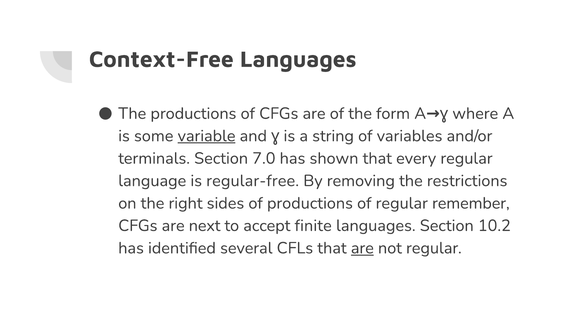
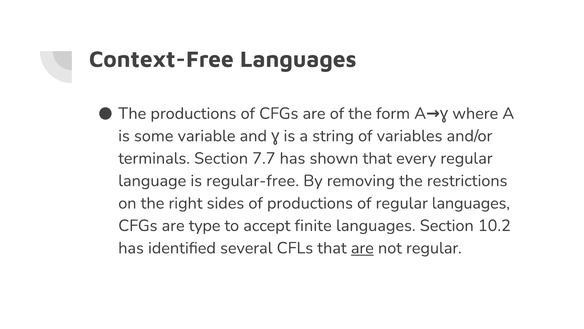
variable underline: present -> none
7.0: 7.0 -> 7.7
regular remember: remember -> languages
next: next -> type
